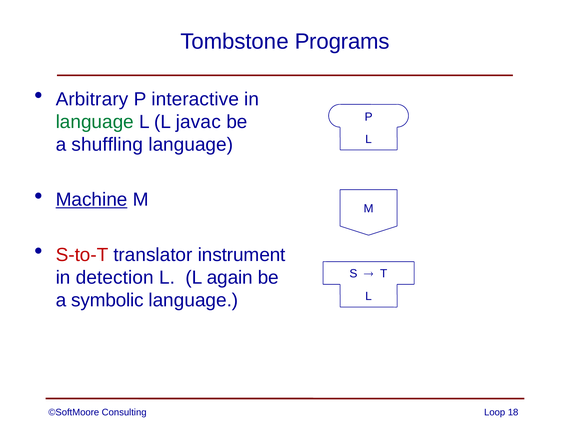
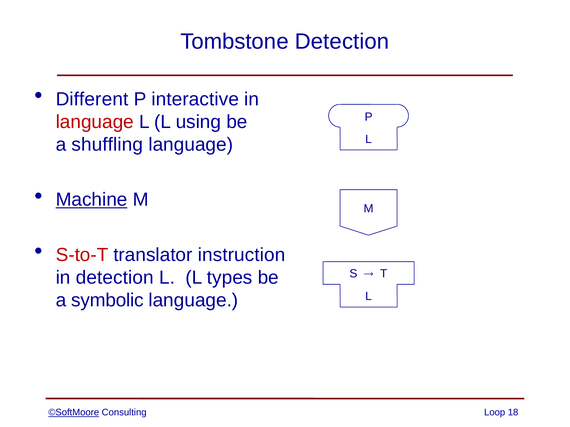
Tombstone Programs: Programs -> Detection
Arbitrary: Arbitrary -> Different
language at (95, 122) colour: green -> red
javac: javac -> using
instrument: instrument -> instruction
again: again -> types
©SoftMoore underline: none -> present
